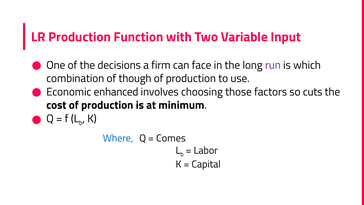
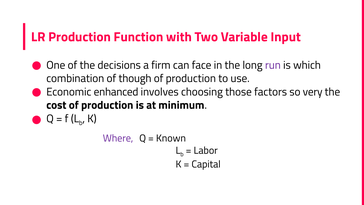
cuts: cuts -> very
Where colour: blue -> purple
Comes: Comes -> Known
